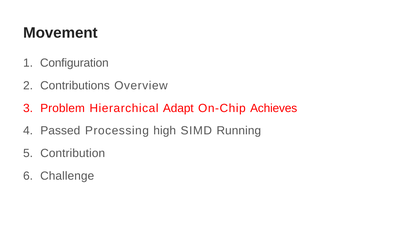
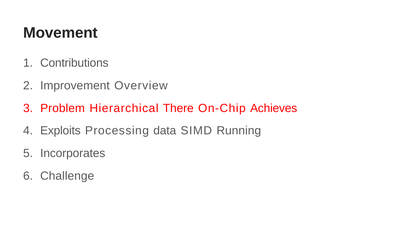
Configuration: Configuration -> Contributions
Contributions: Contributions -> Improvement
Adapt: Adapt -> There
Passed: Passed -> Exploits
high: high -> data
Contribution: Contribution -> Incorporates
